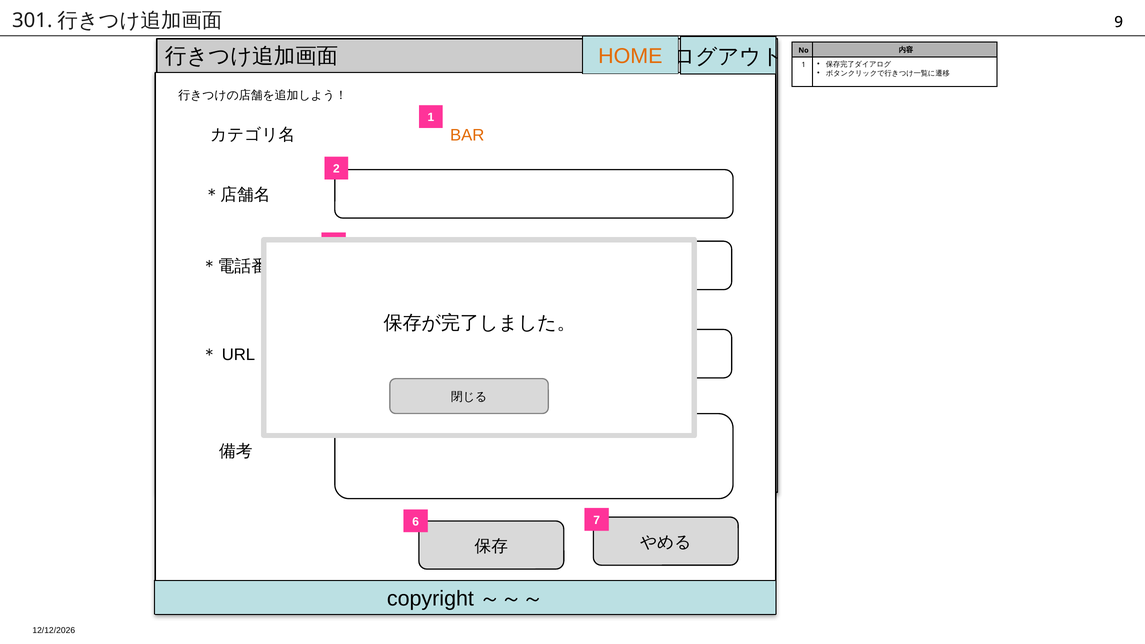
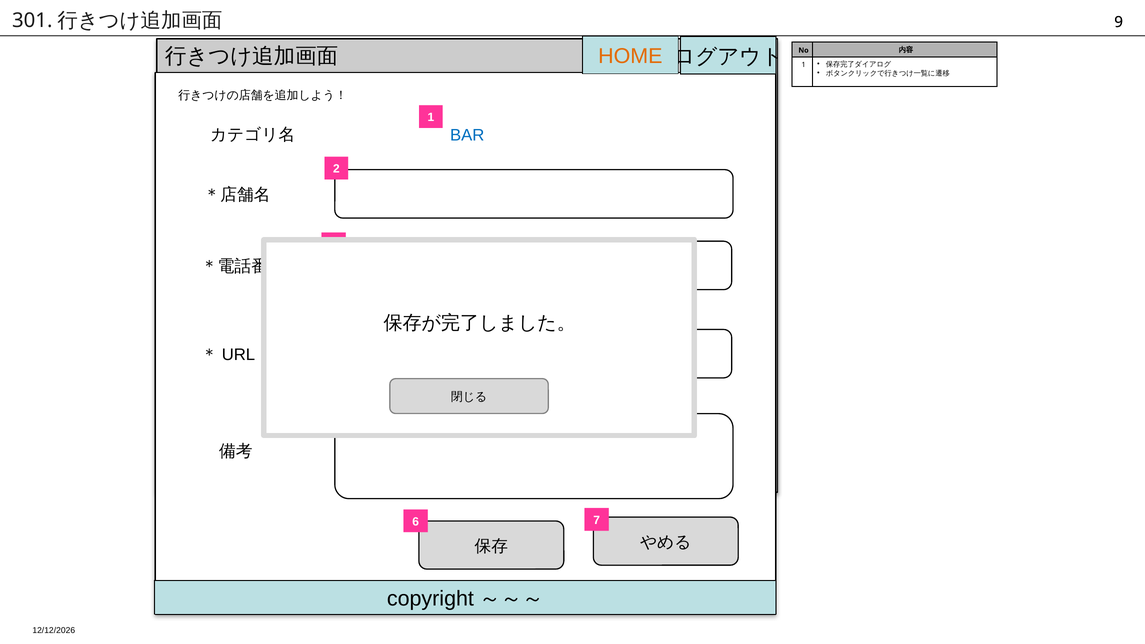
BAR colour: orange -> blue
